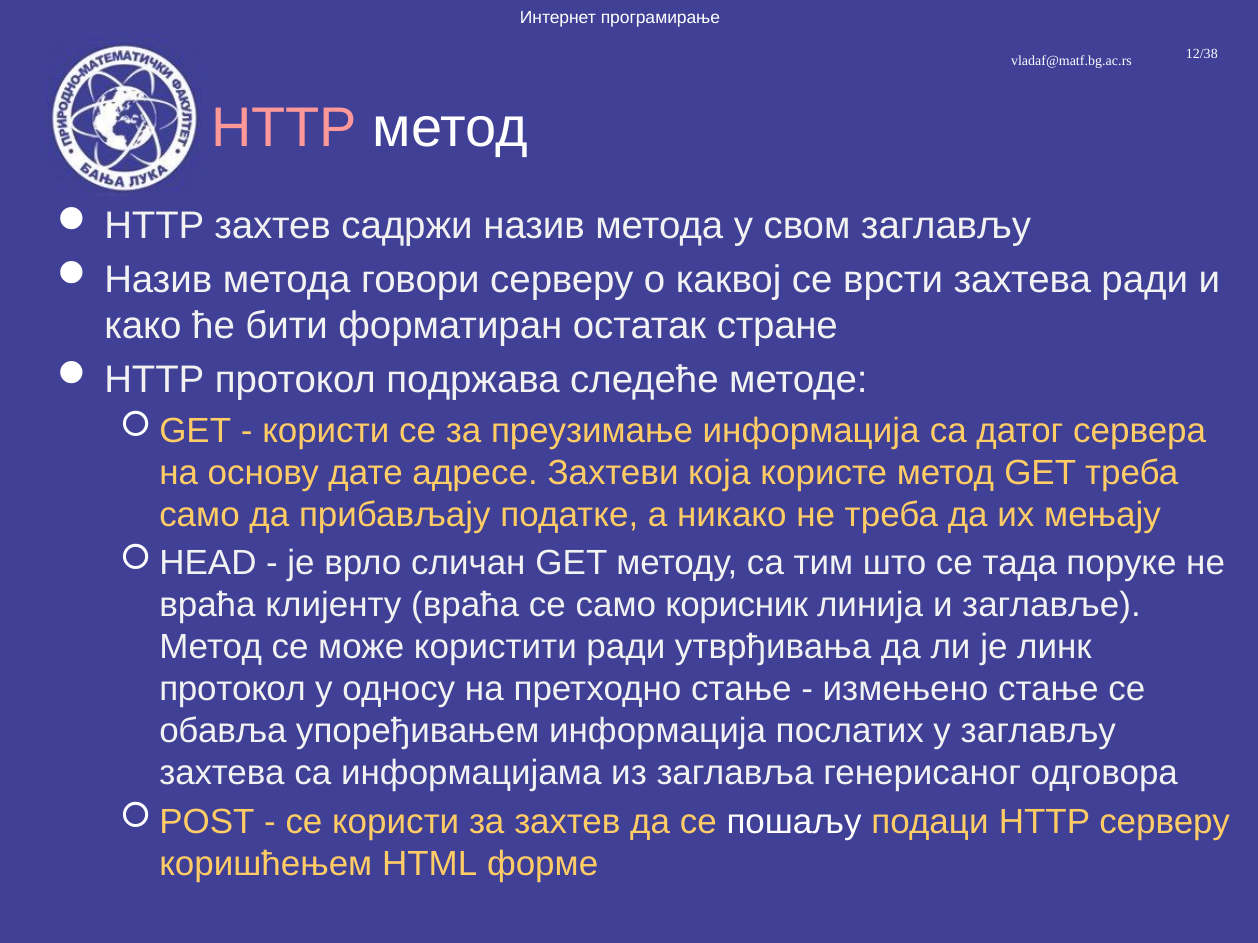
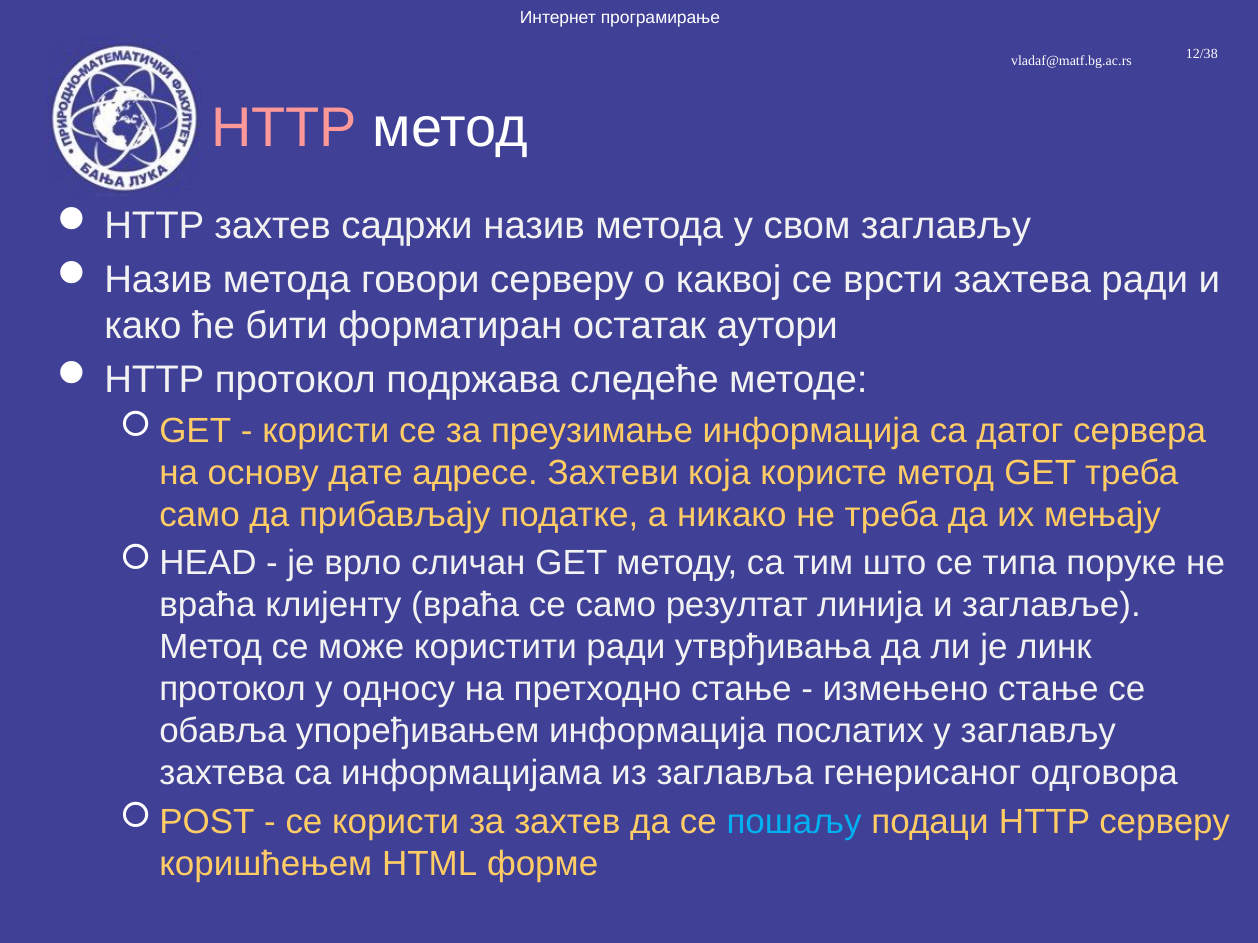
стране: стране -> аутори
тада: тада -> типа
корисник: корисник -> резултат
пошаљу colour: white -> light blue
